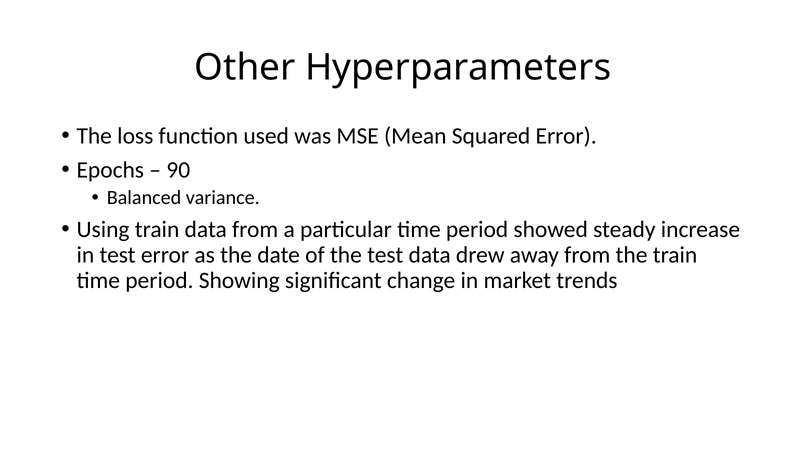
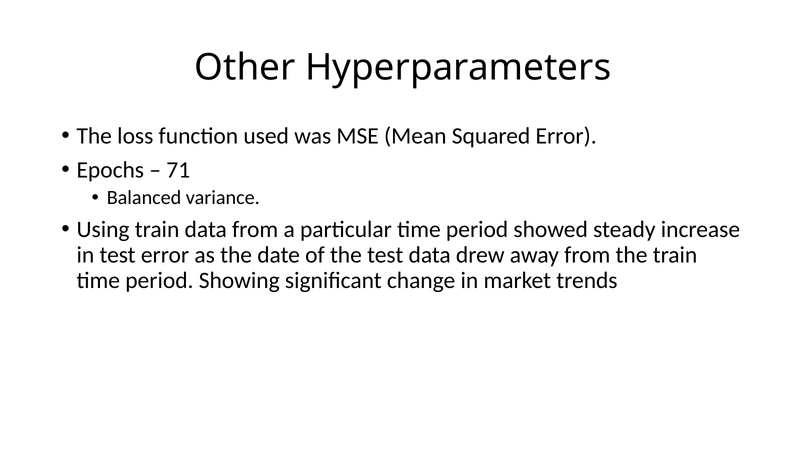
90: 90 -> 71
